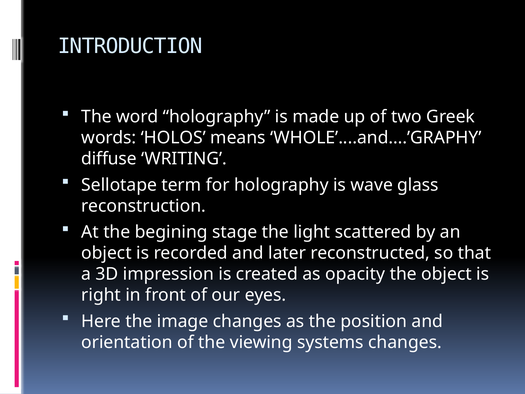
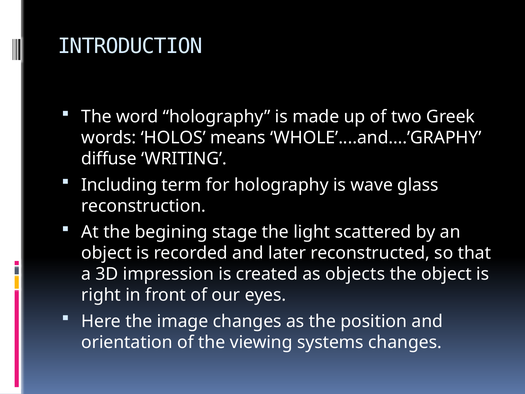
Sellotape: Sellotape -> Including
opacity: opacity -> objects
